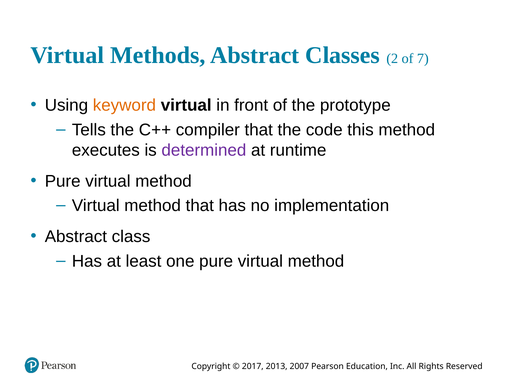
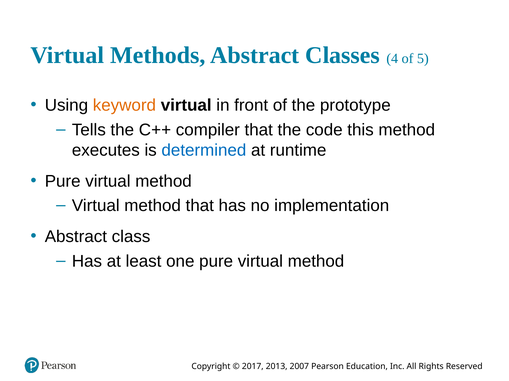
2: 2 -> 4
7: 7 -> 5
determined colour: purple -> blue
